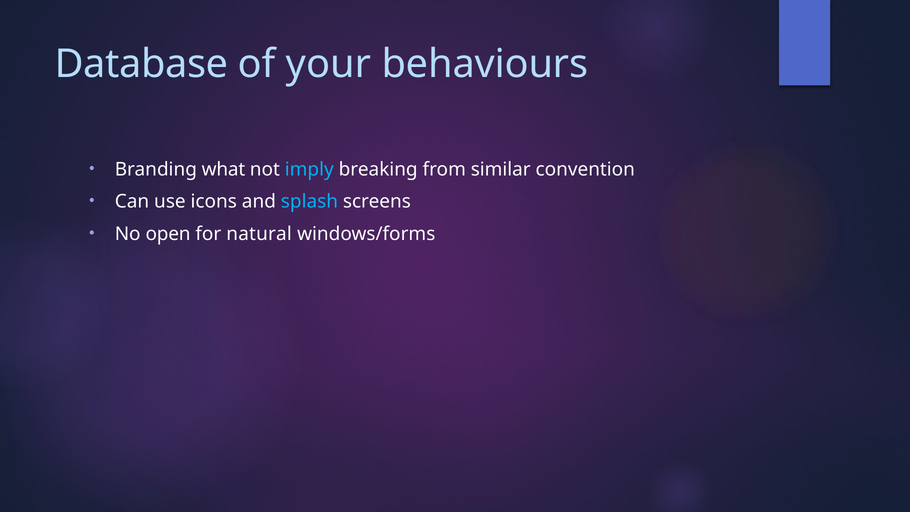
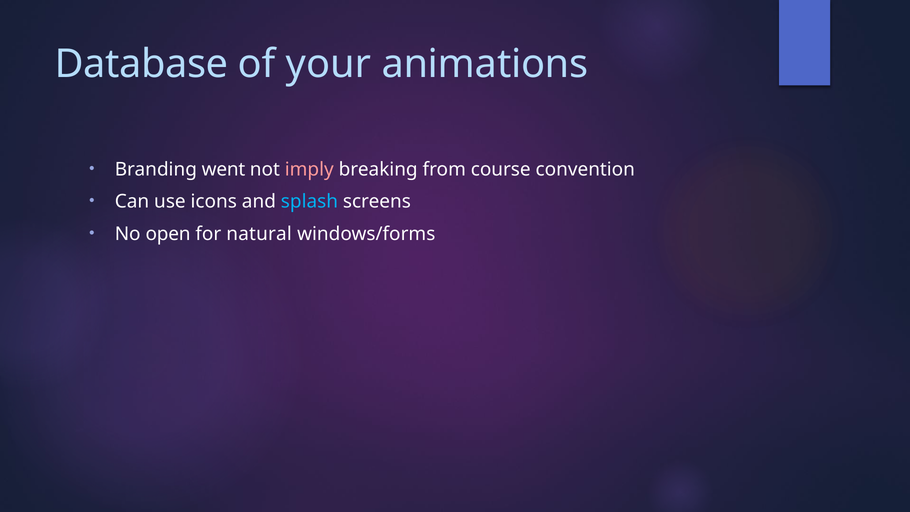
behaviours: behaviours -> animations
what: what -> went
imply colour: light blue -> pink
similar: similar -> course
